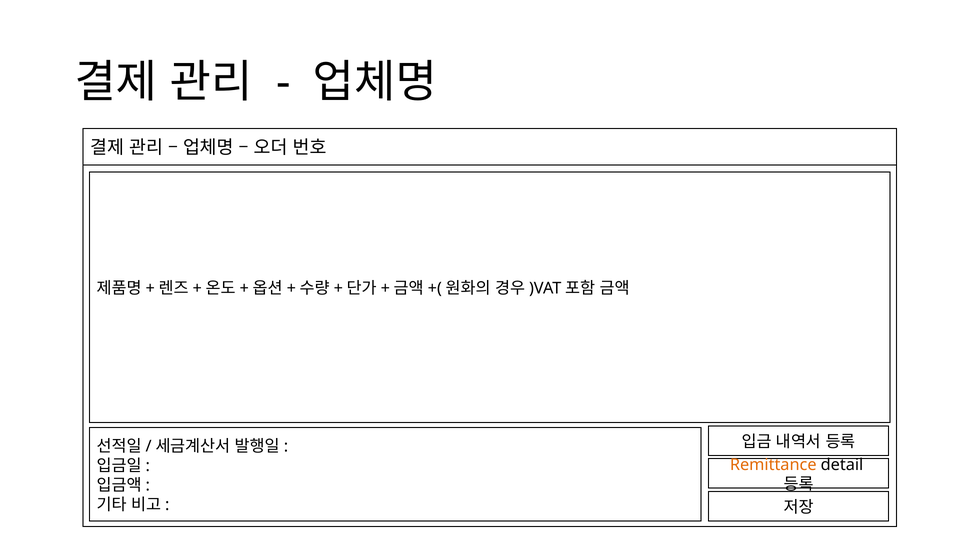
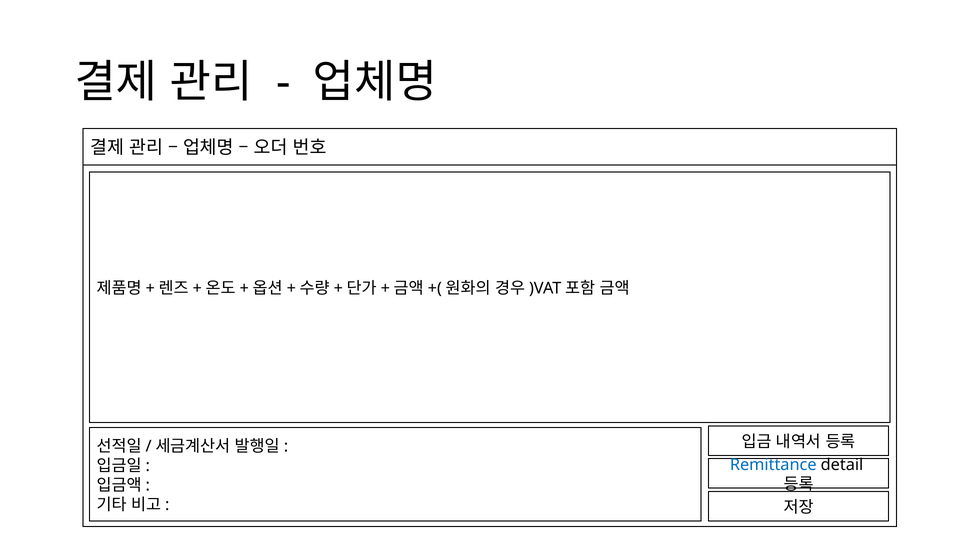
Remittance colour: orange -> blue
